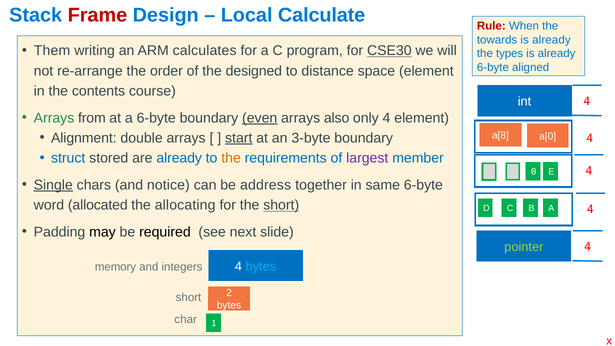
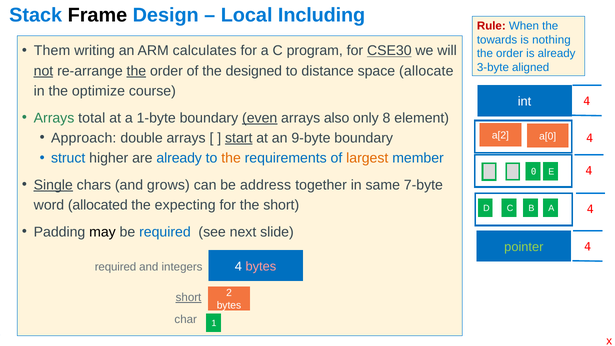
Frame colour: red -> black
Calculate: Calculate -> Including
already at (551, 40): already -> nothing
types at (510, 54): types -> order
6-byte at (493, 68): 6-byte -> 3-byte
not underline: none -> present
the at (136, 71) underline: none -> present
space element: element -> allocate
contents: contents -> optimize
from: from -> total
a 6-byte: 6-byte -> 1-byte
only 4: 4 -> 8
a[8: a[8 -> a[2
Alignment: Alignment -> Approach
3-byte: 3-byte -> 9-byte
stored: stored -> higher
largest colour: purple -> orange
notice: notice -> grows
same 6-byte: 6-byte -> 7-byte
allocating: allocating -> expecting
short at (281, 205) underline: present -> none
required at (165, 232) colour: black -> blue
bytes at (261, 266) colour: light blue -> pink
memory at (116, 267): memory -> required
short at (189, 297) underline: none -> present
